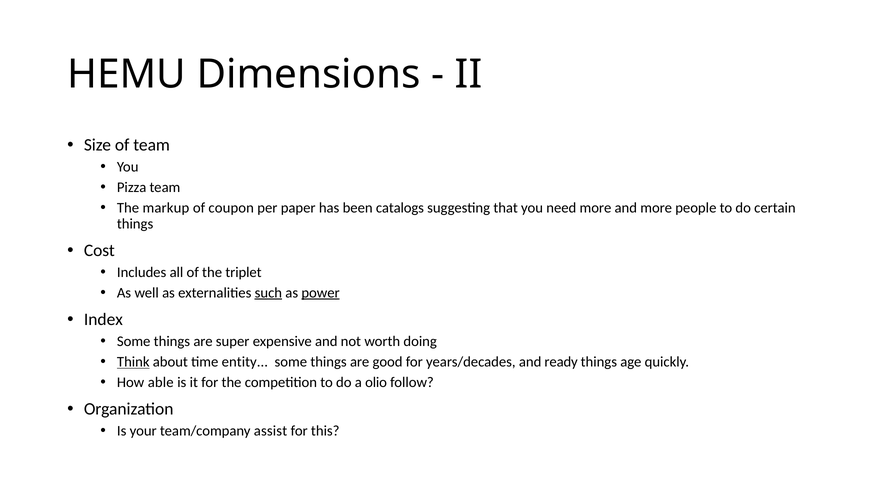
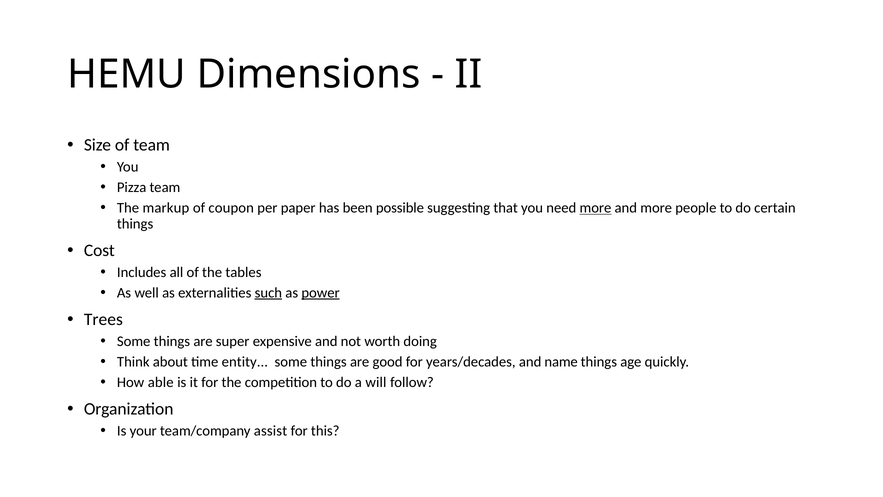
catalogs: catalogs -> possible
more at (595, 208) underline: none -> present
triplet: triplet -> tables
Index: Index -> Trees
Think underline: present -> none
ready: ready -> name
olio: olio -> will
